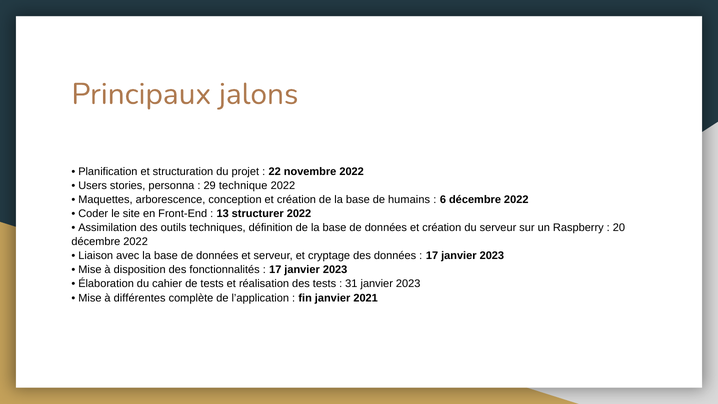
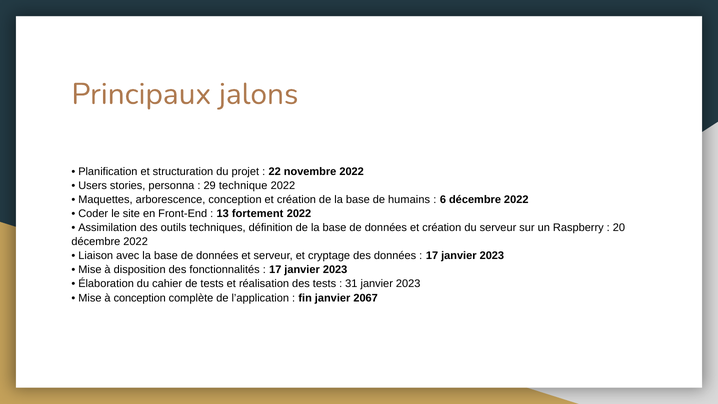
structurer: structurer -> fortement
à différentes: différentes -> conception
2021: 2021 -> 2067
